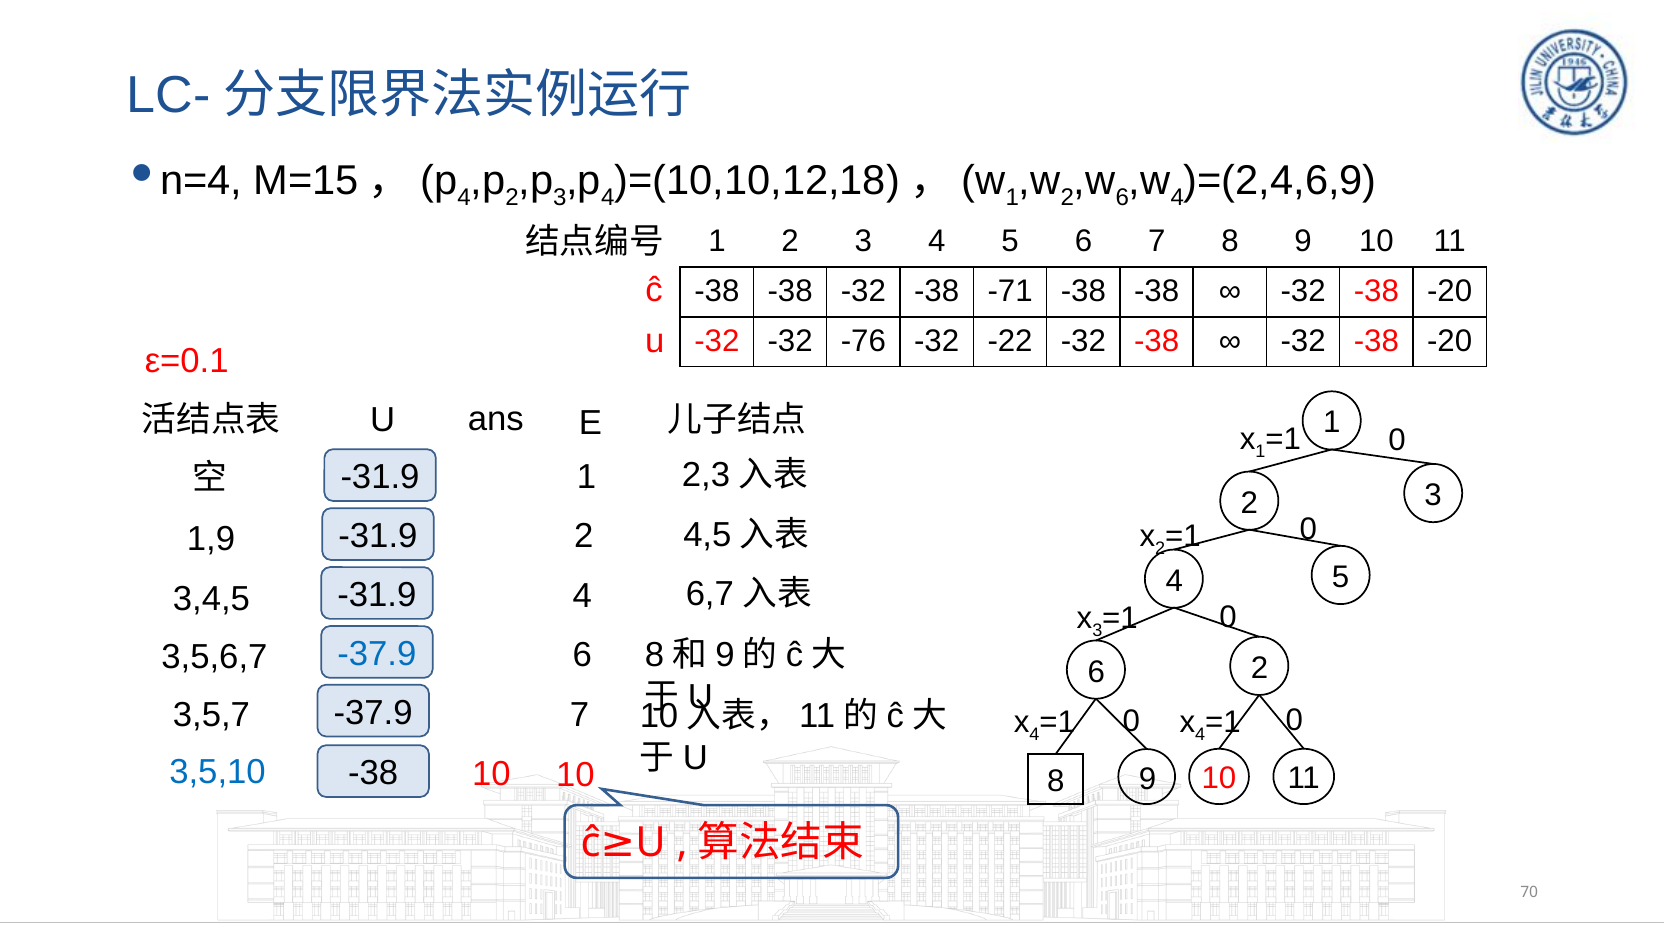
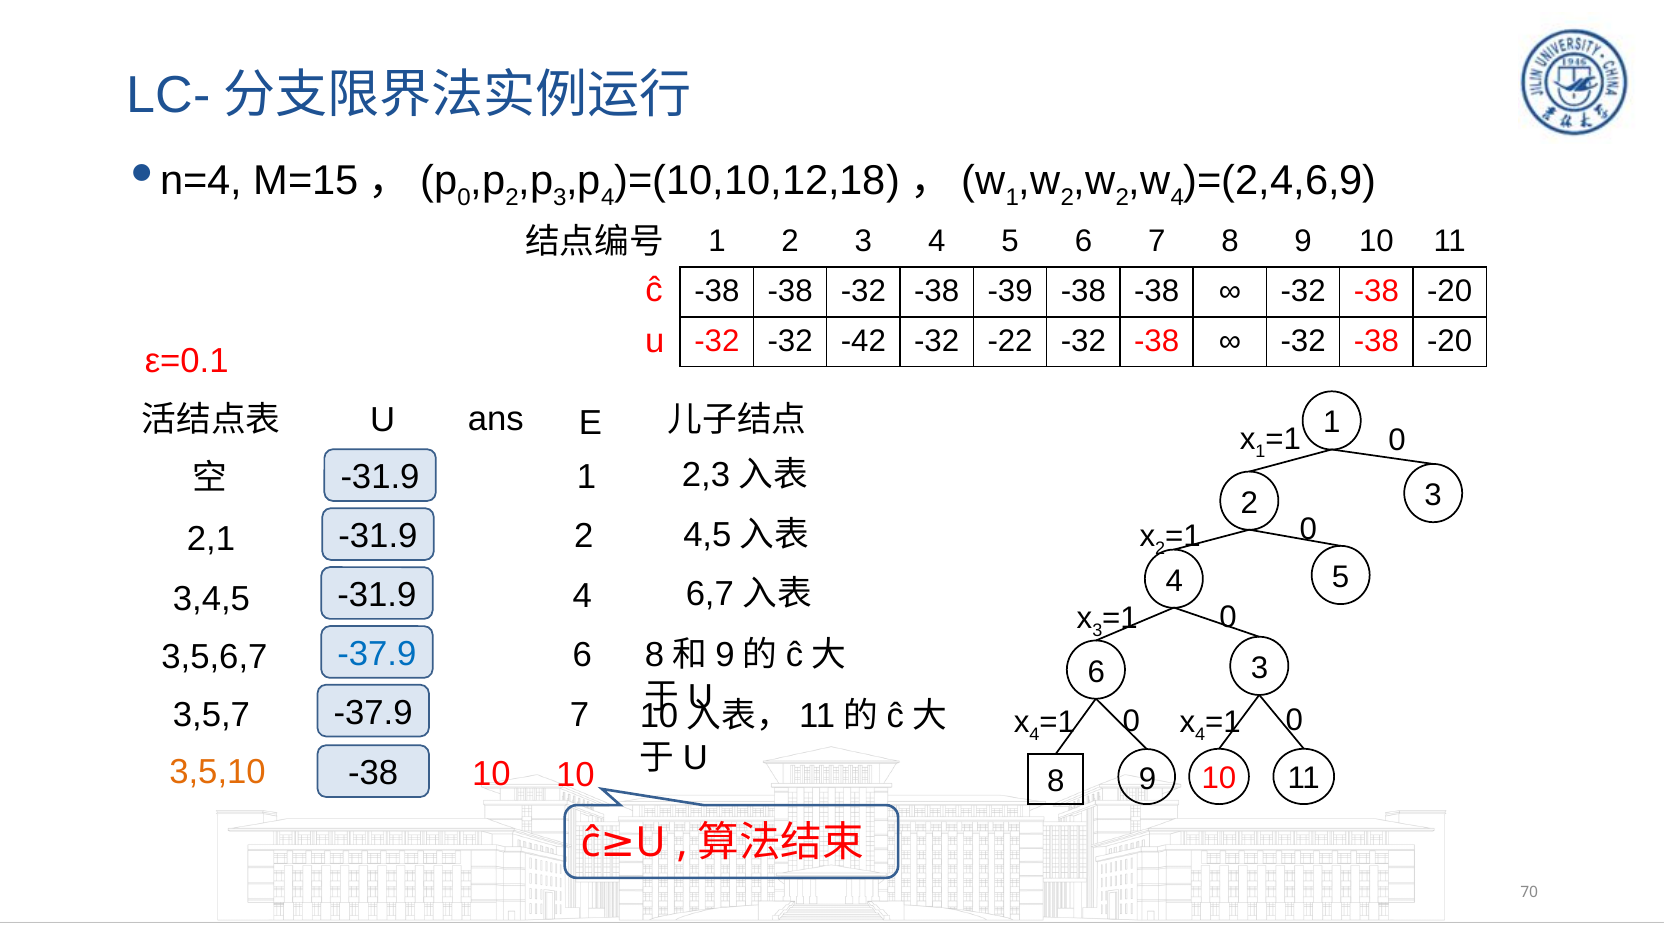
4 at (464, 198): 4 -> 0
6 at (1122, 198): 6 -> 2
-71: -71 -> -39
-76: -76 -> -42
1,9: 1,9 -> 2,1
6 2: 2 -> 3
3,5,10 colour: blue -> orange
